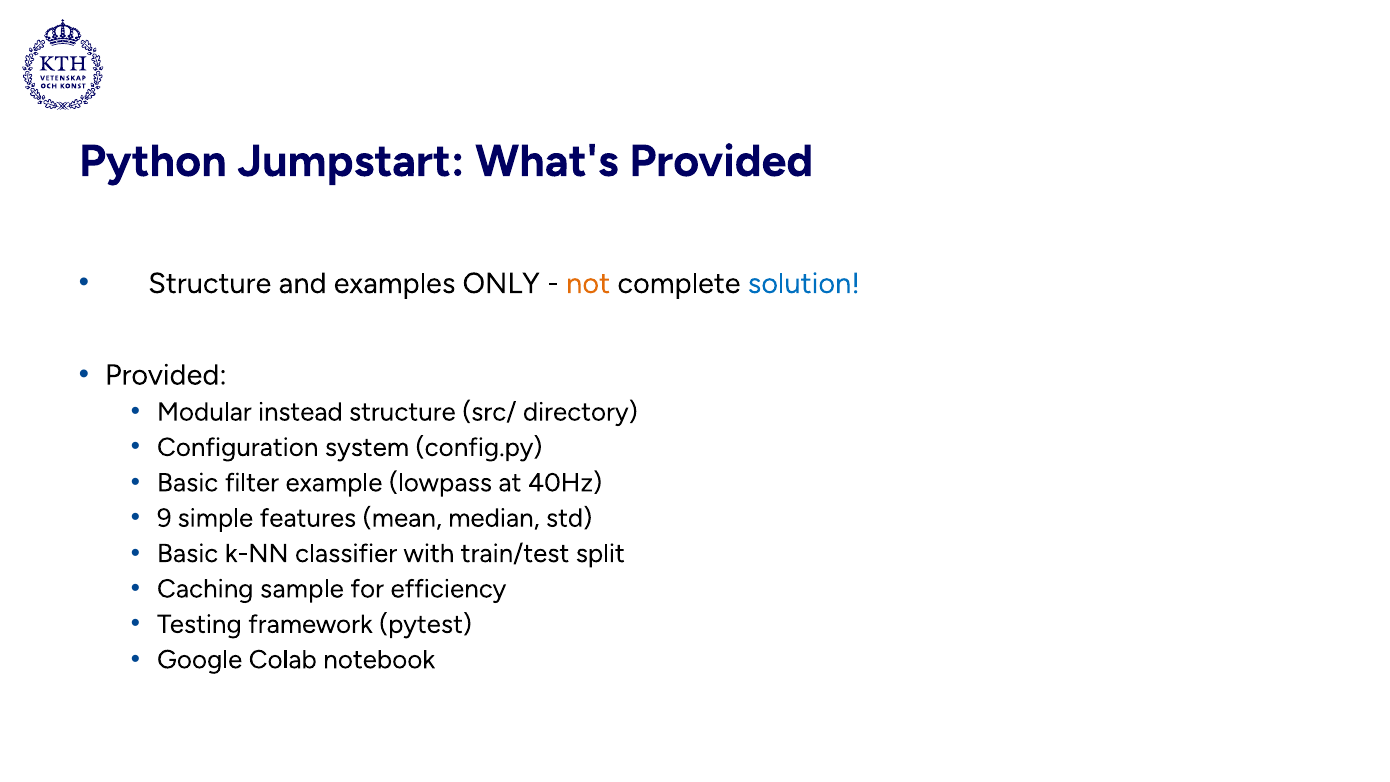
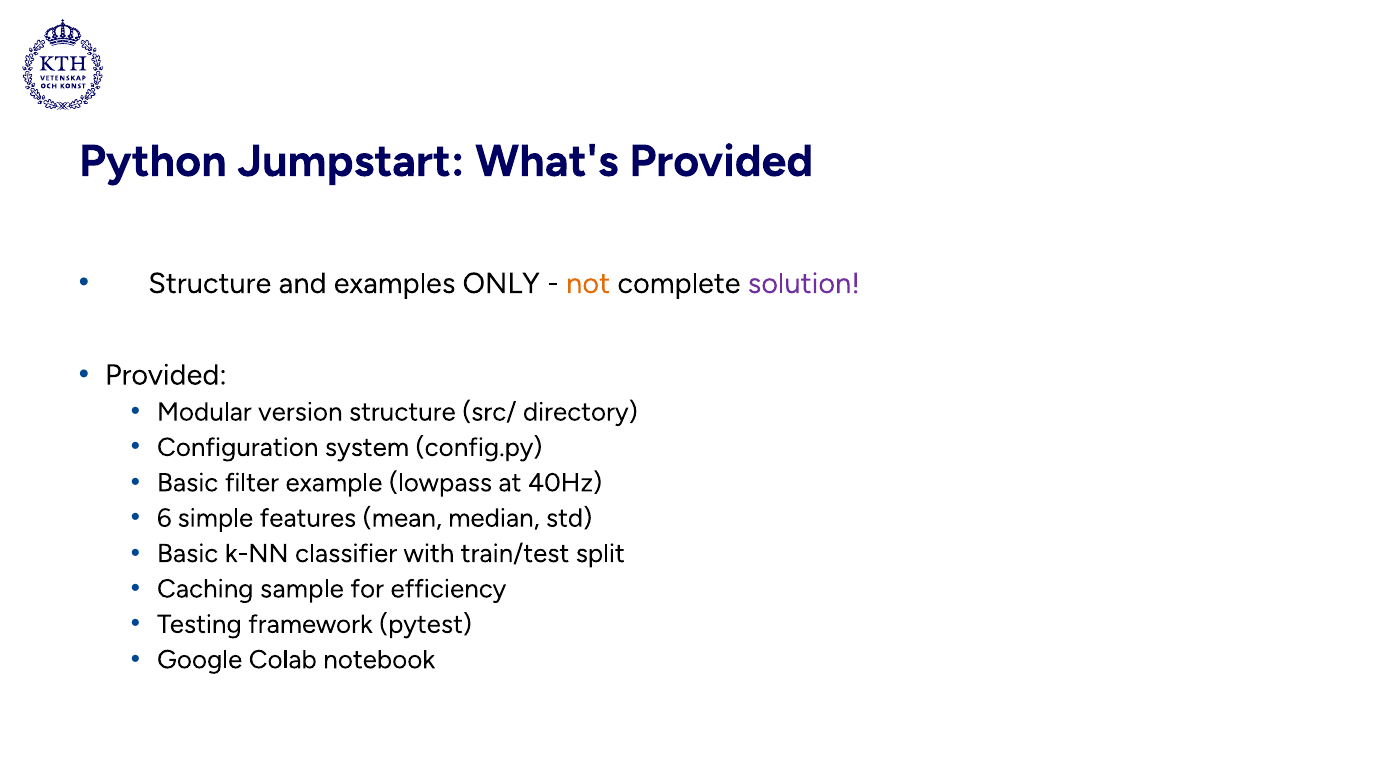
solution colour: blue -> purple
instead: instead -> version
9: 9 -> 6
